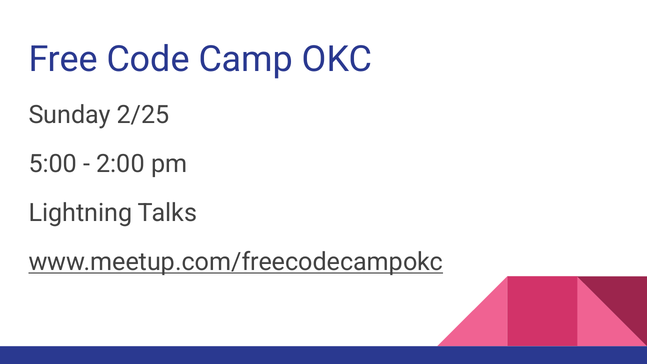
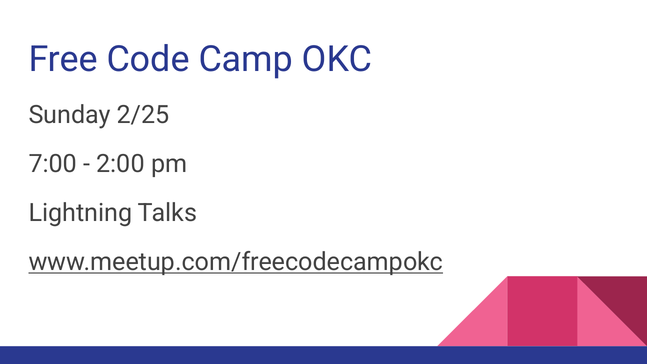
5:00: 5:00 -> 7:00
